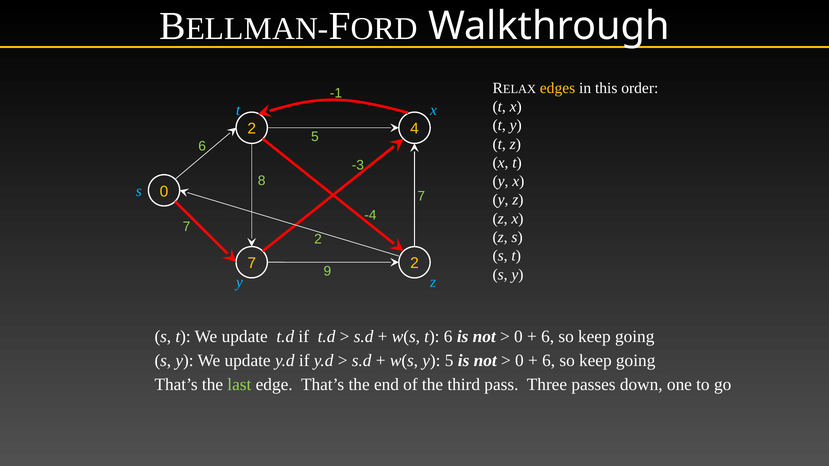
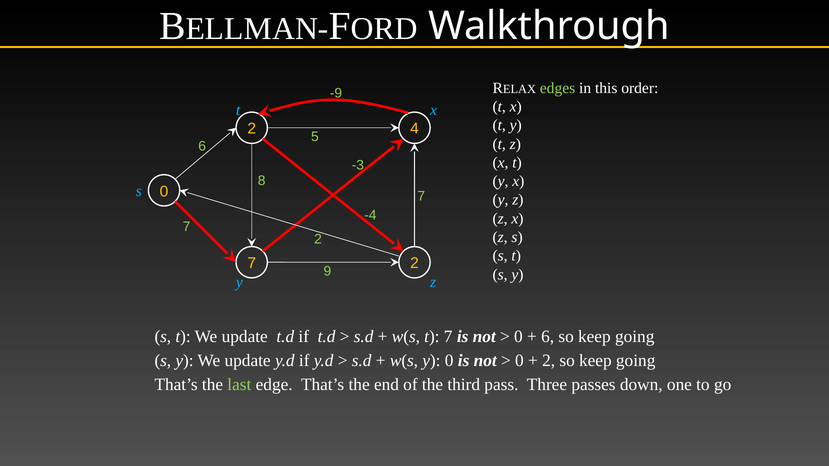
edges colour: yellow -> light green
-1: -1 -> -9
t 6: 6 -> 7
y 5: 5 -> 0
6 at (549, 361): 6 -> 2
